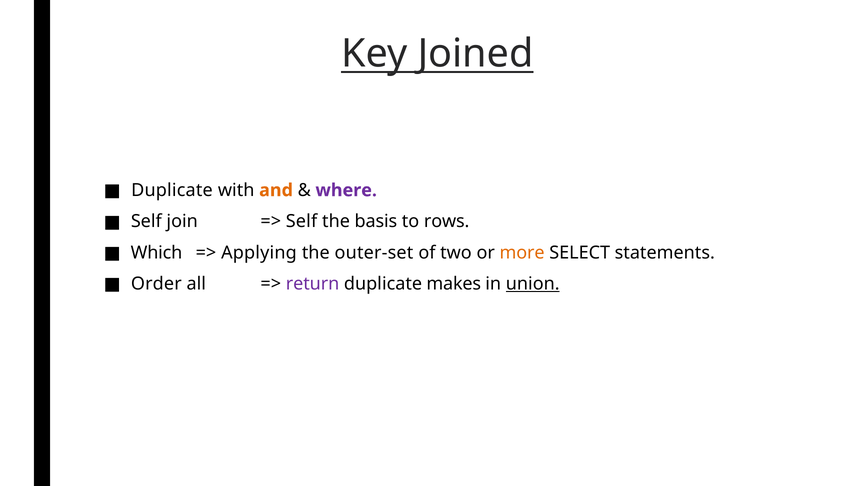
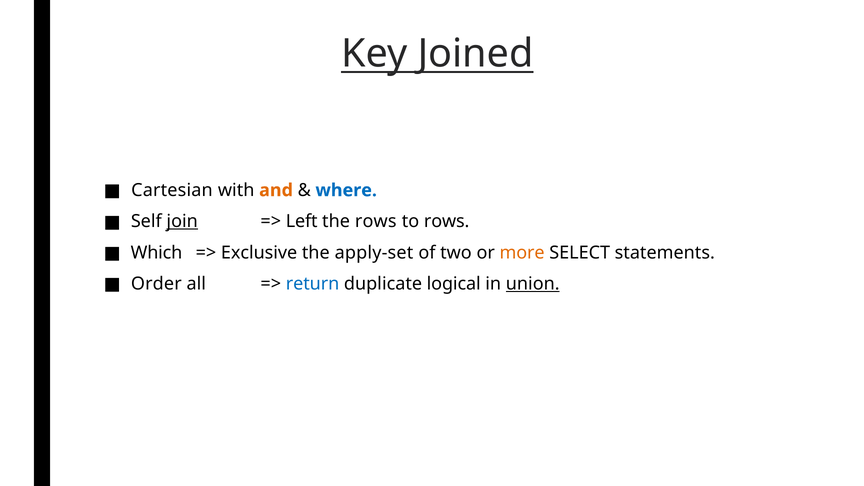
Duplicate at (172, 190): Duplicate -> Cartesian
where colour: purple -> blue
join underline: none -> present
Self at (302, 221): Self -> Left
the basis: basis -> rows
Applying: Applying -> Exclusive
outer-set: outer-set -> apply-set
return colour: purple -> blue
makes: makes -> logical
